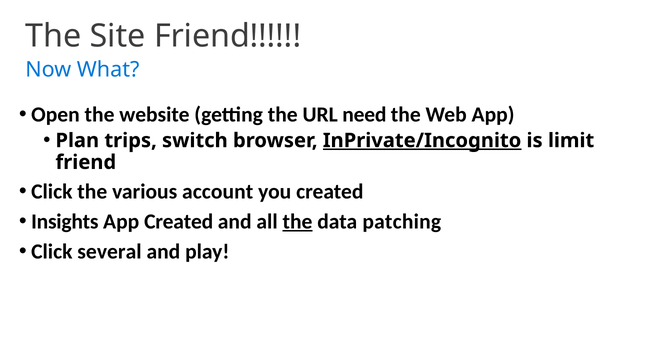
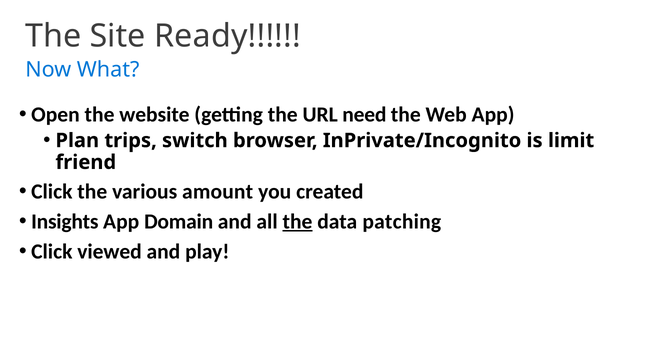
Site Friend: Friend -> Ready
InPrivate/Incognito underline: present -> none
account: account -> amount
App Created: Created -> Domain
several: several -> viewed
